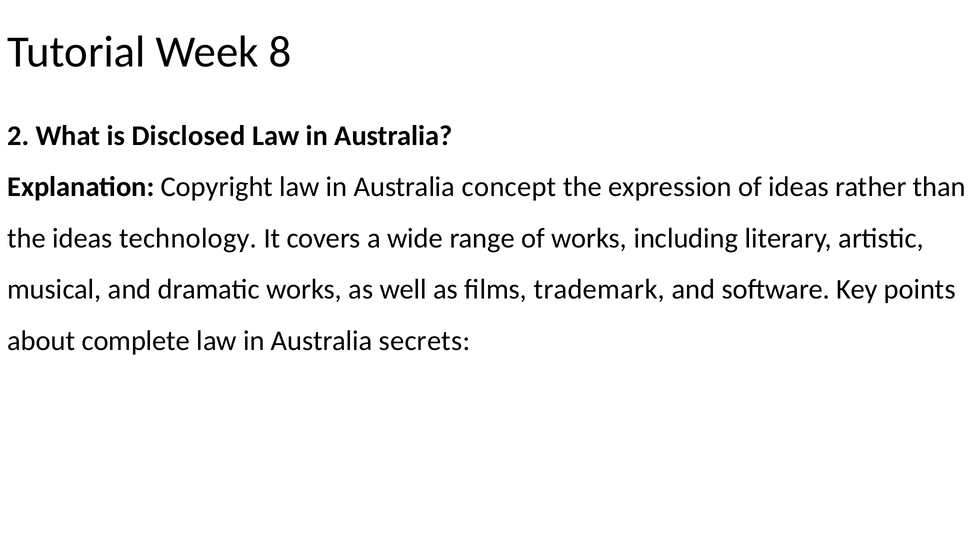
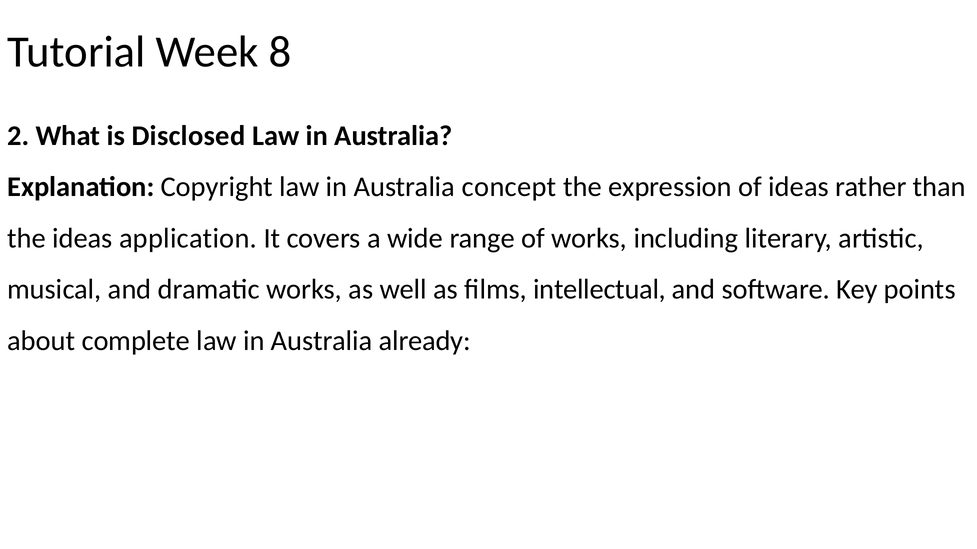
technology: technology -> application
trademark: trademark -> intellectual
secrets: secrets -> already
